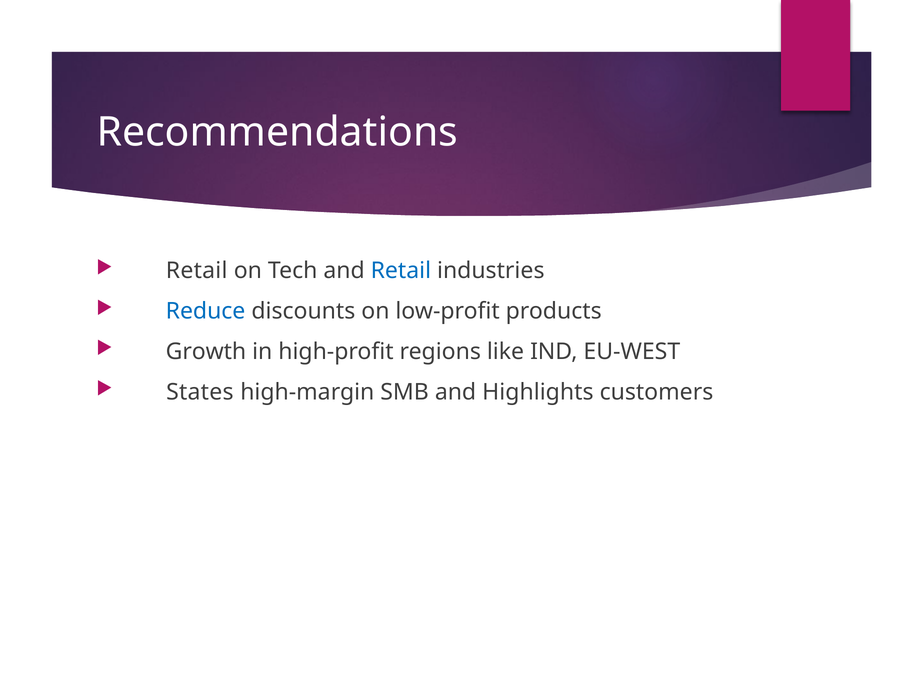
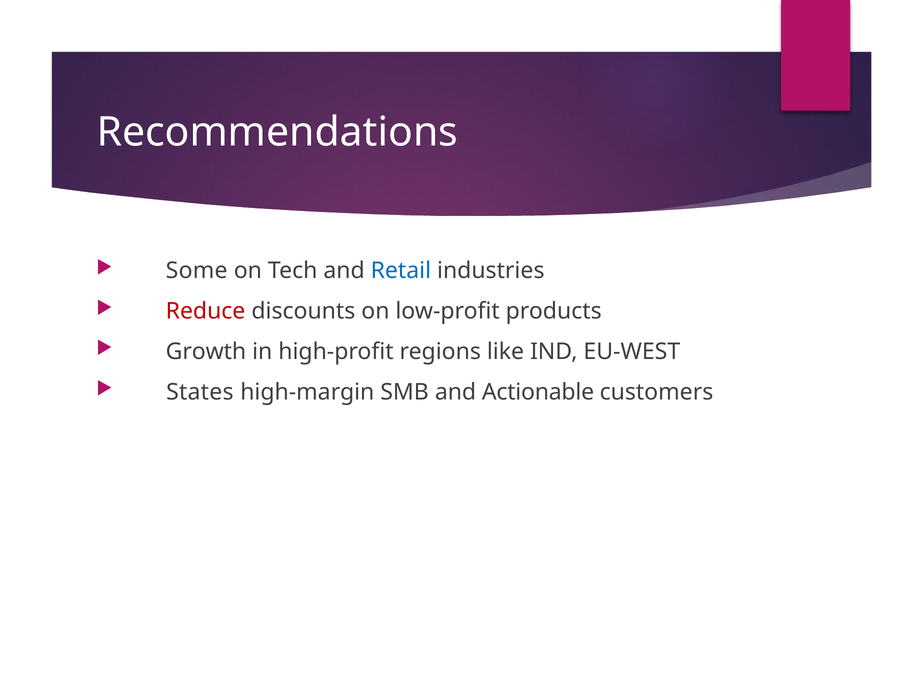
Retail at (197, 271): Retail -> Some
Reduce colour: blue -> red
Highlights: Highlights -> Actionable
